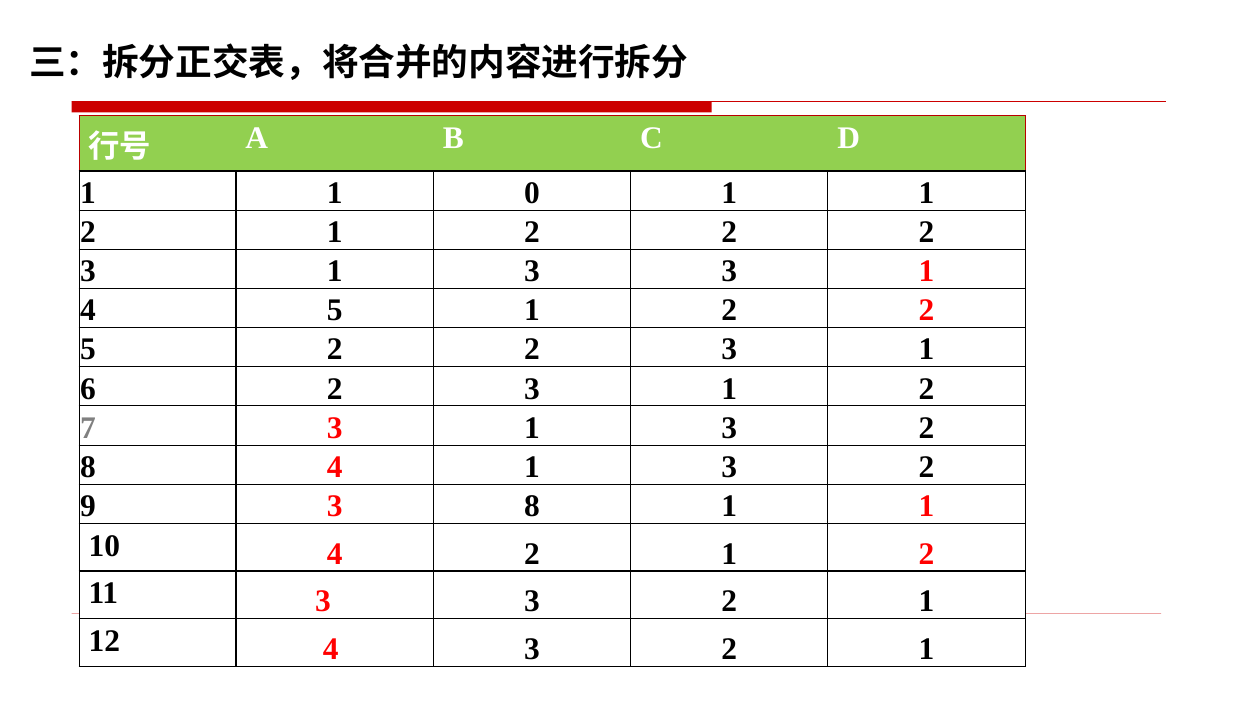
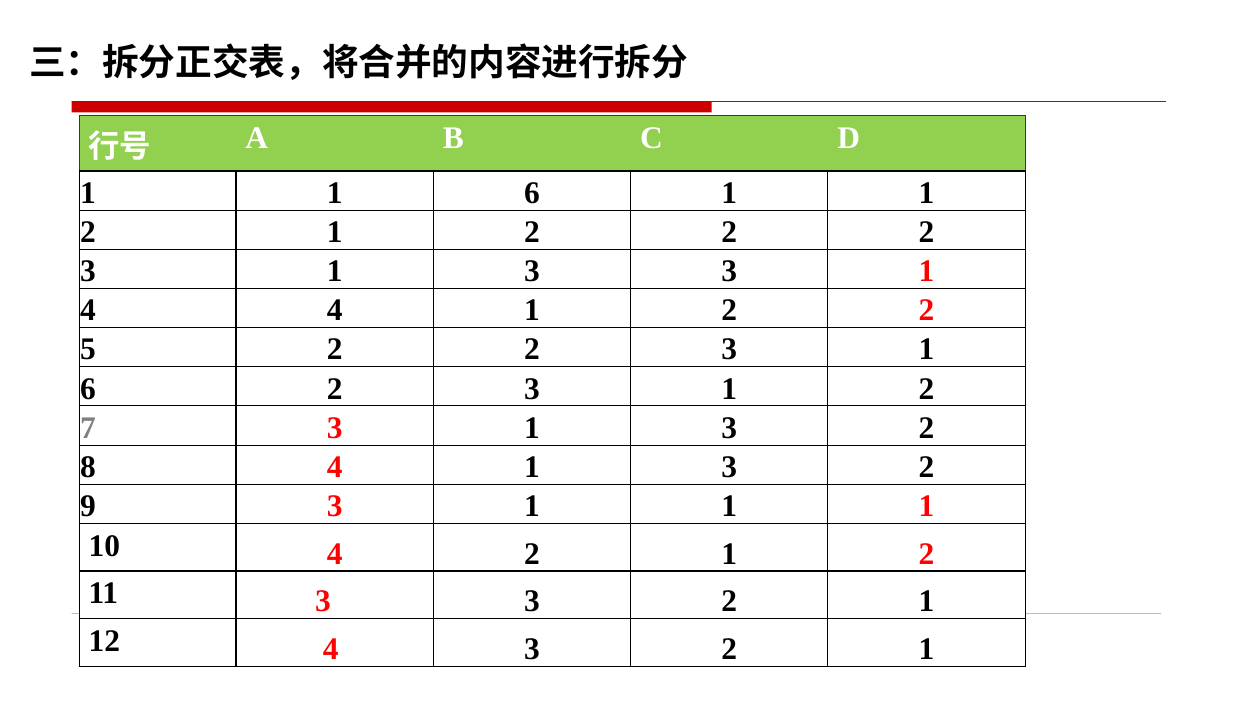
1 1 0: 0 -> 6
4 5: 5 -> 4
9 3 8: 8 -> 1
